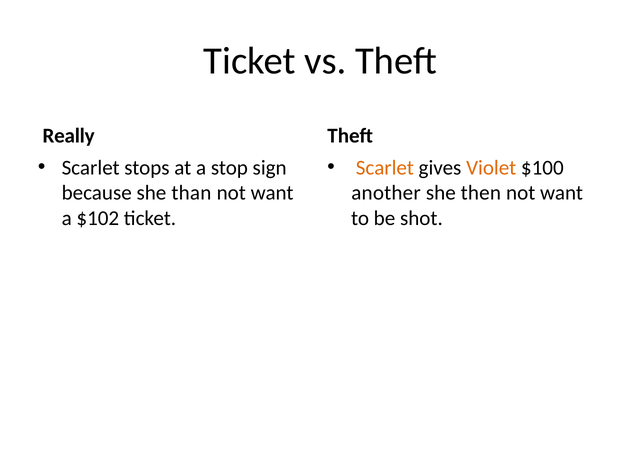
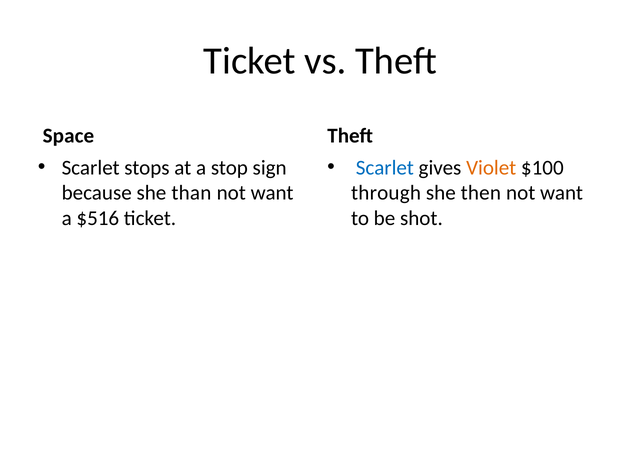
Really: Really -> Space
Scarlet at (385, 168) colour: orange -> blue
another: another -> through
$102: $102 -> $516
